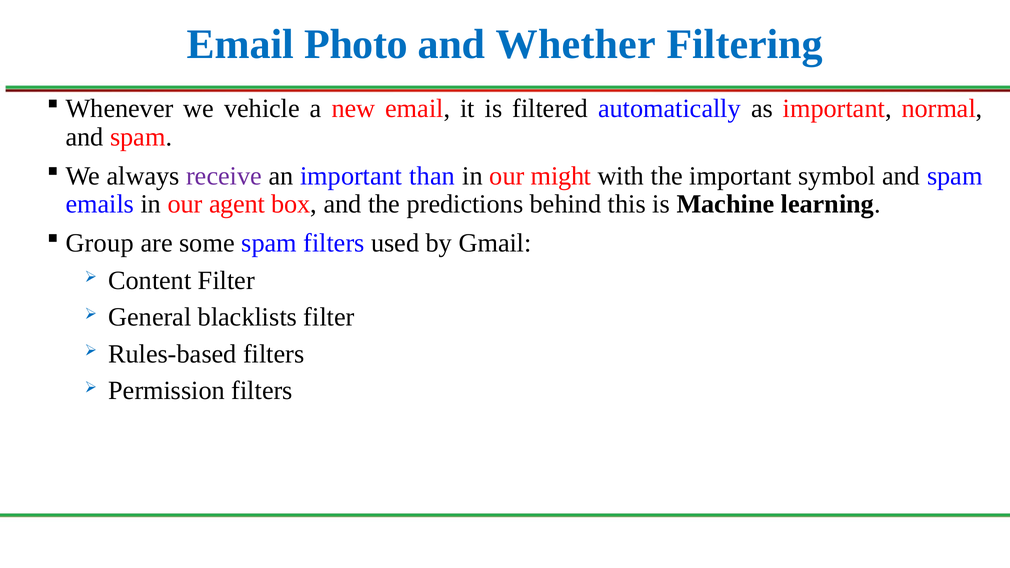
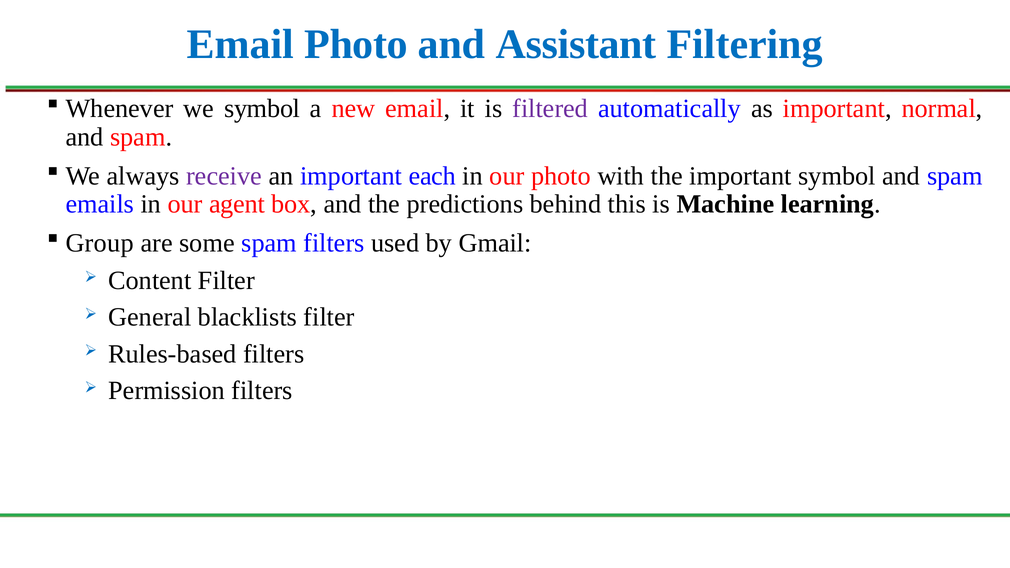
Whether: Whether -> Assistant
we vehicle: vehicle -> symbol
filtered colour: black -> purple
than: than -> each
our might: might -> photo
